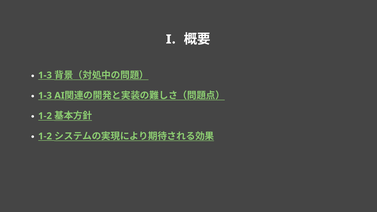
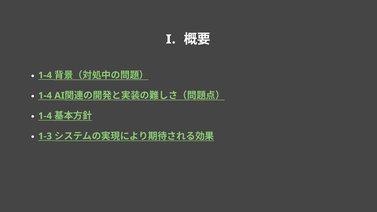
1-3 at (45, 75): 1-3 -> 1-4
1-3 at (45, 96): 1-3 -> 1-4
1-2 at (45, 116): 1-2 -> 1-4
1-2 at (45, 136): 1-2 -> 1-3
